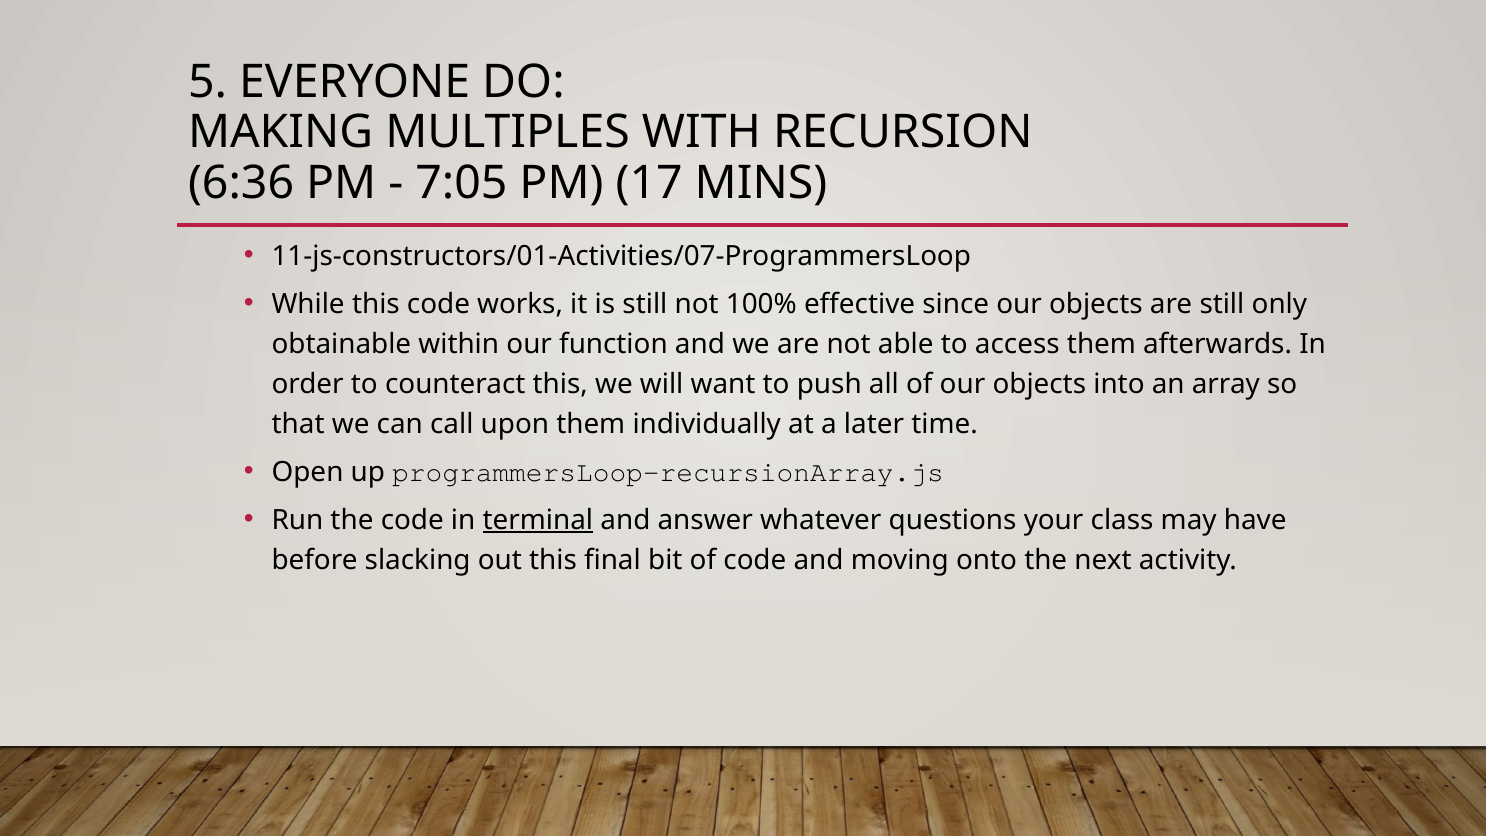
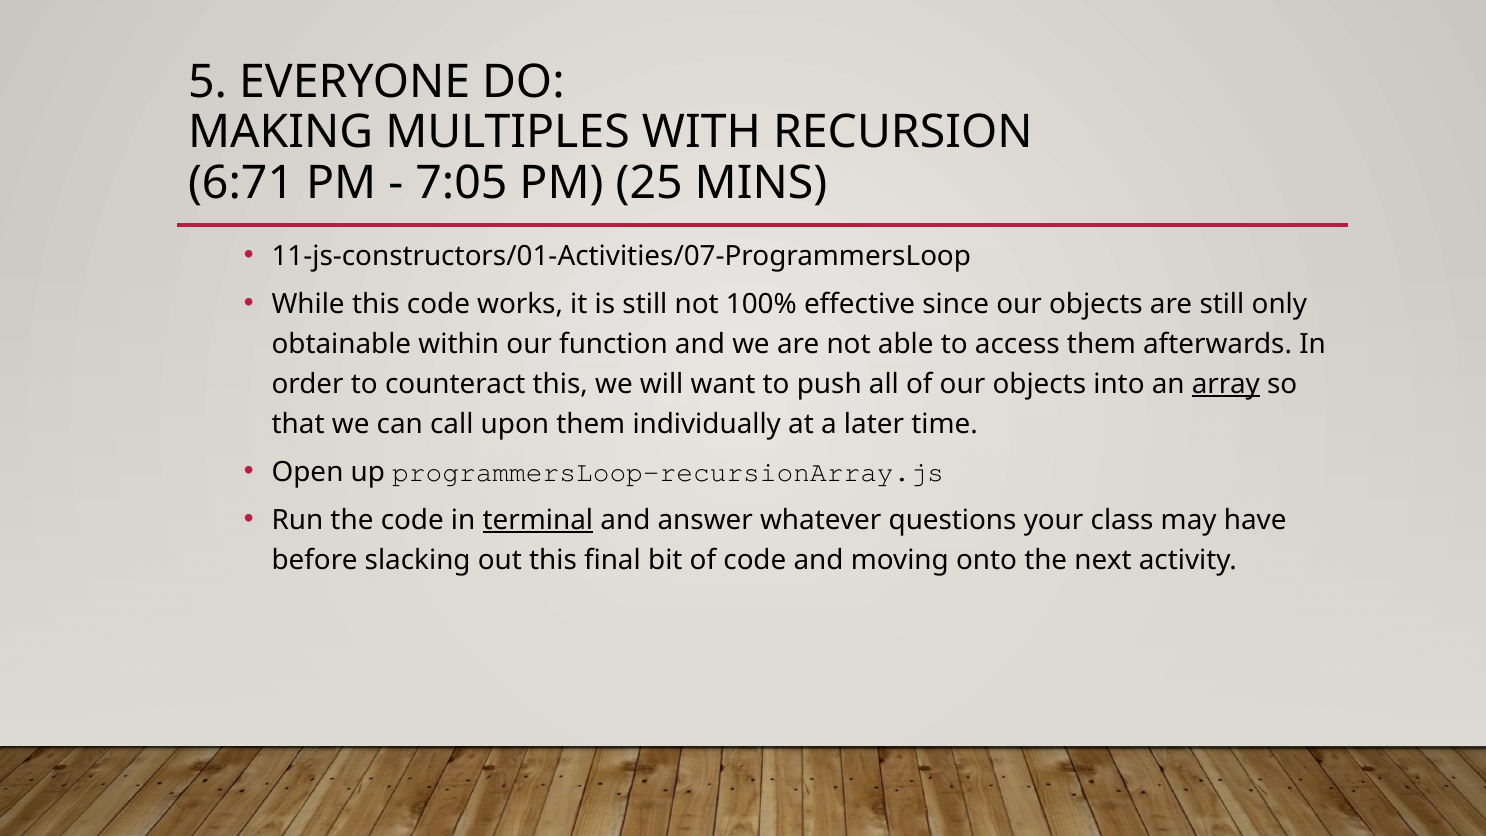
6:36: 6:36 -> 6:71
17: 17 -> 25
array underline: none -> present
